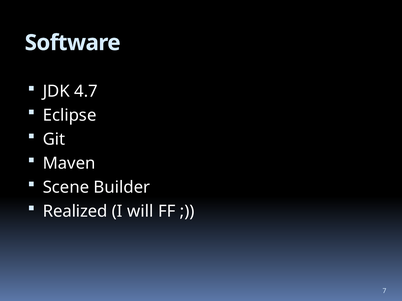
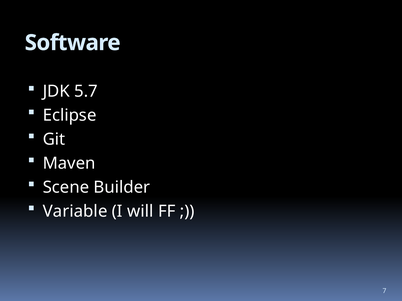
4.7: 4.7 -> 5.7
Realized: Realized -> Variable
